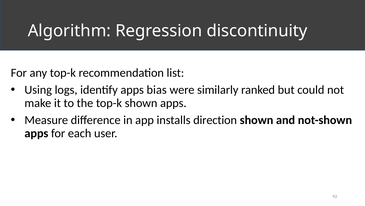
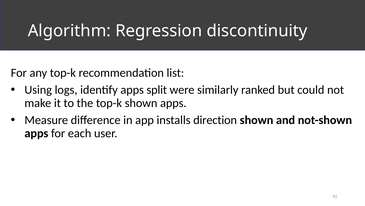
bias: bias -> split
